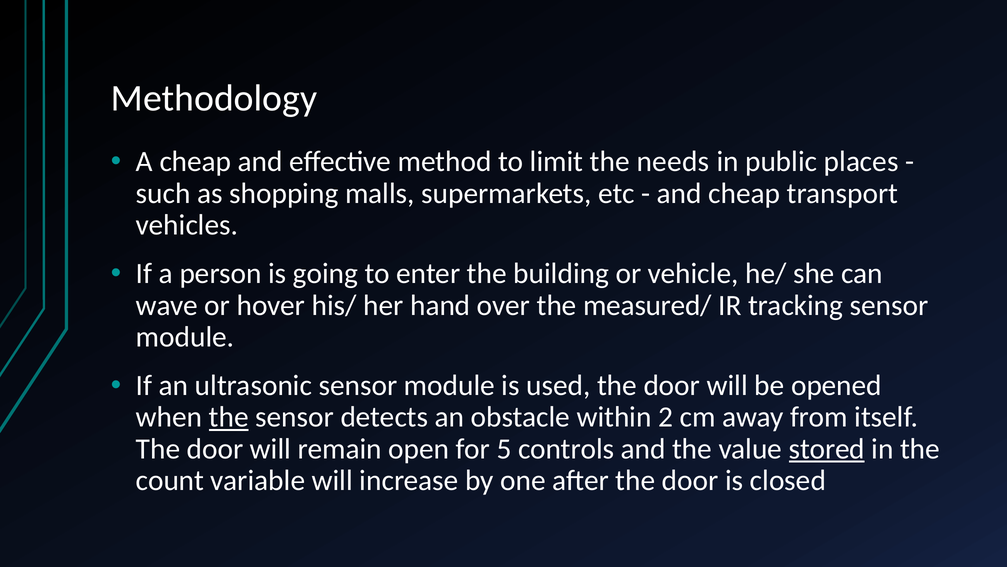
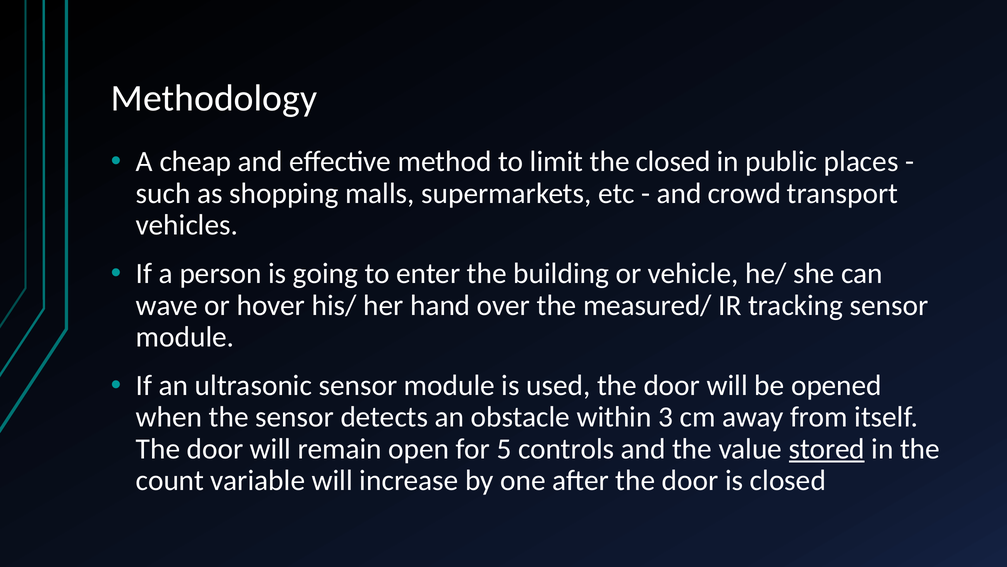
the needs: needs -> closed
and cheap: cheap -> crowd
the at (229, 417) underline: present -> none
2: 2 -> 3
